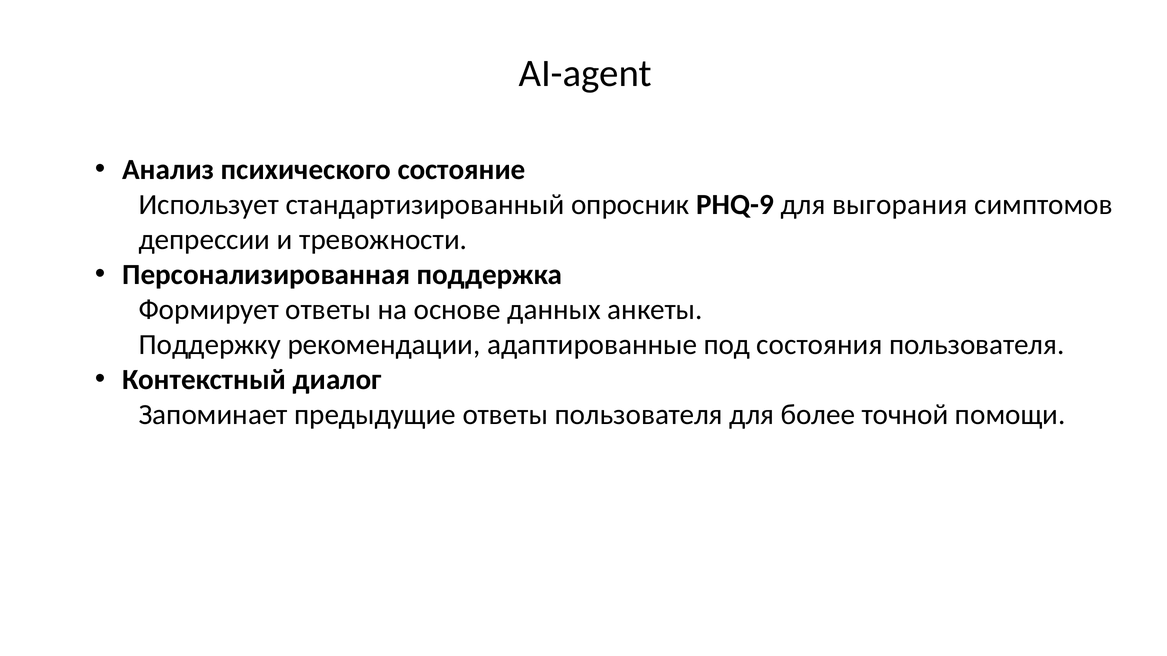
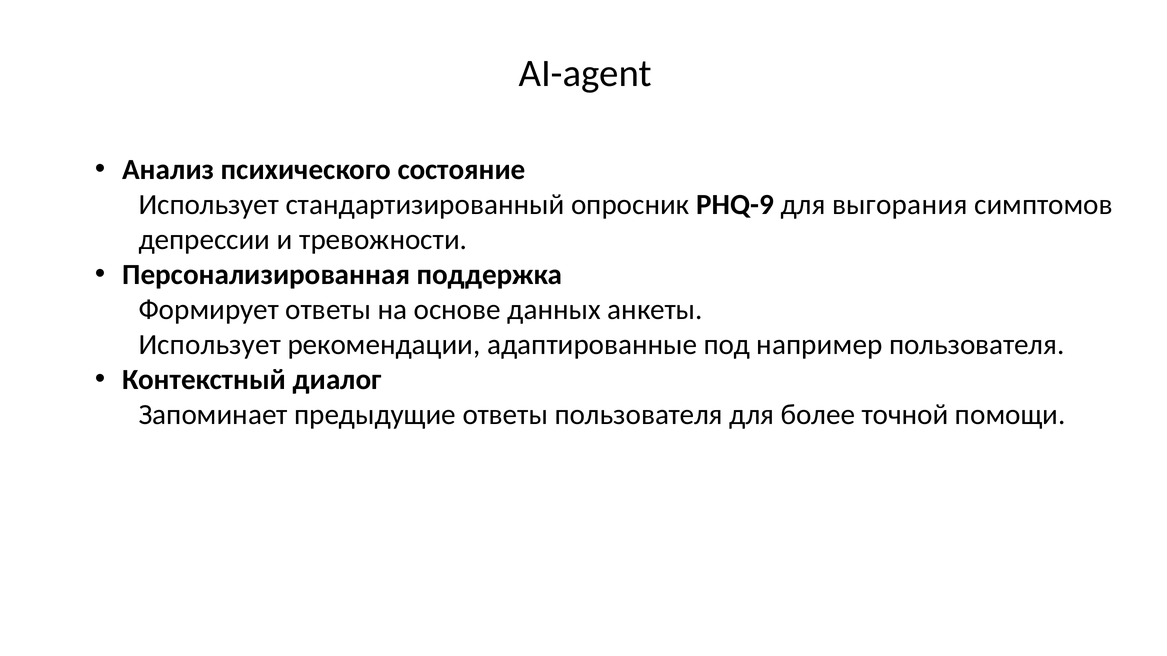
Поддержку at (210, 345): Поддержку -> Использует
состояния: состояния -> например
